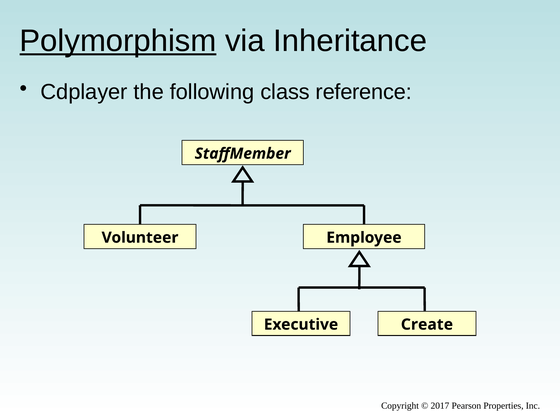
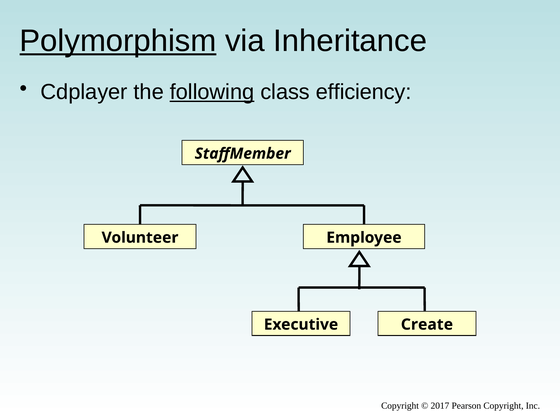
following underline: none -> present
reference: reference -> efficiency
Pearson Properties: Properties -> Copyright
